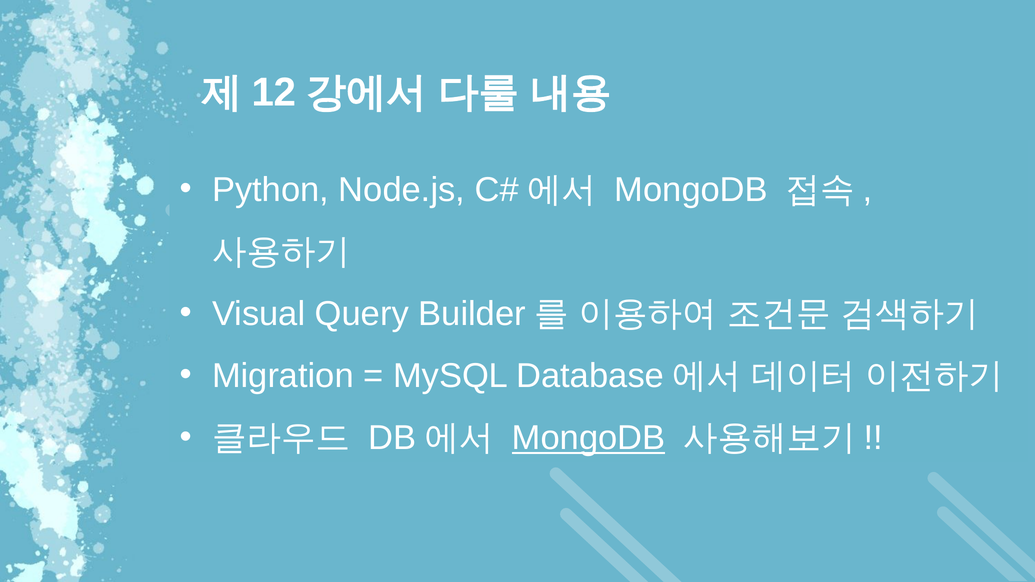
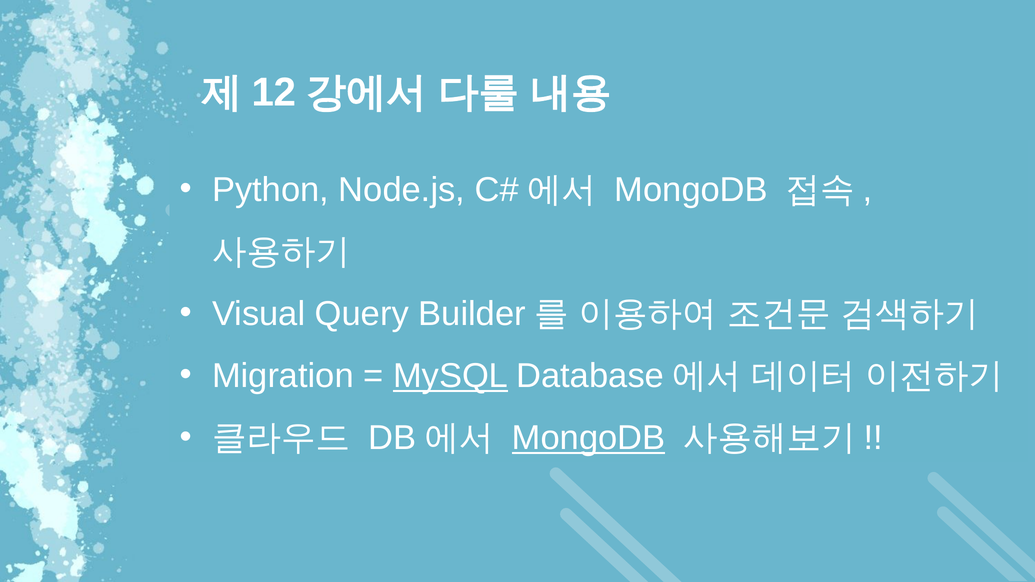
MySQL underline: none -> present
